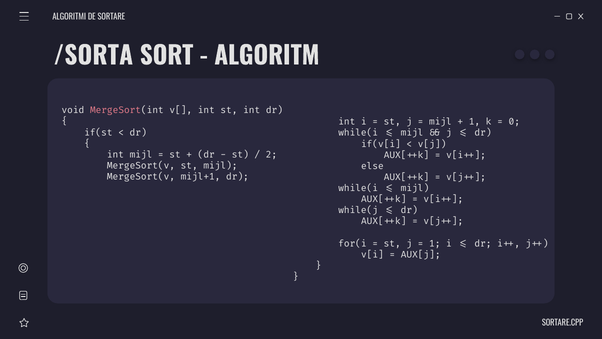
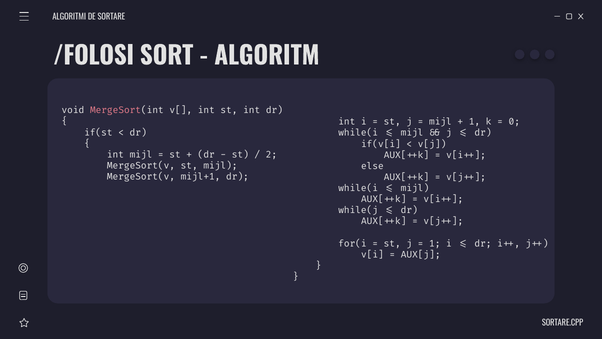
/SORTA: /SORTA -> /FOLOSI
